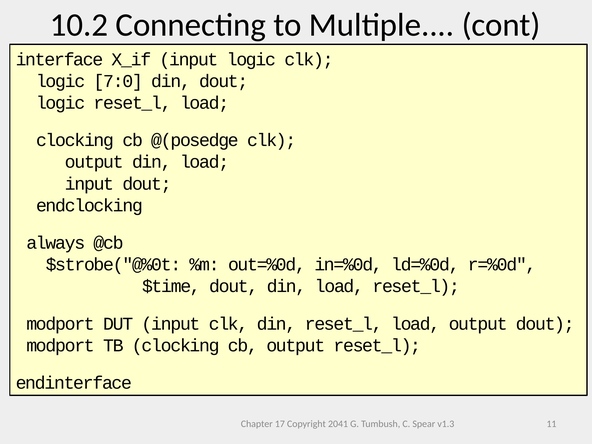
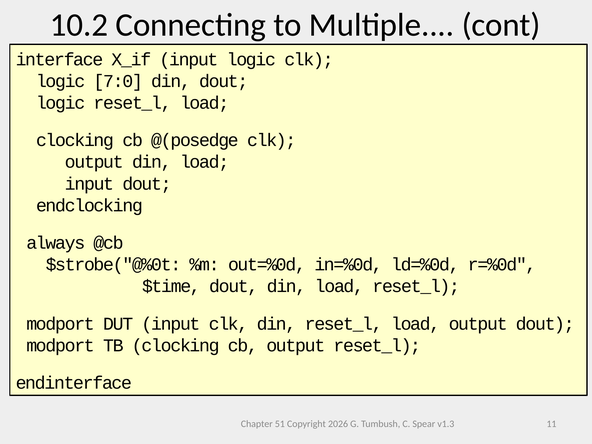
17: 17 -> 51
2041: 2041 -> 2026
